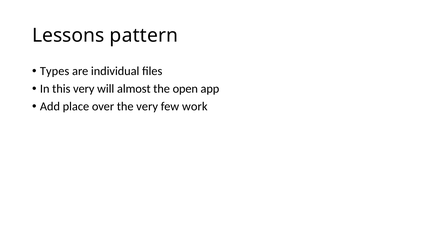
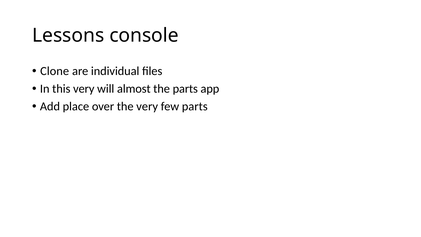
pattern: pattern -> console
Types: Types -> Clone
the open: open -> parts
few work: work -> parts
